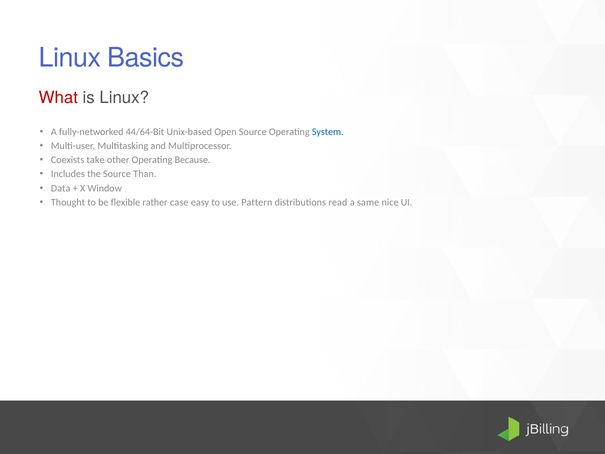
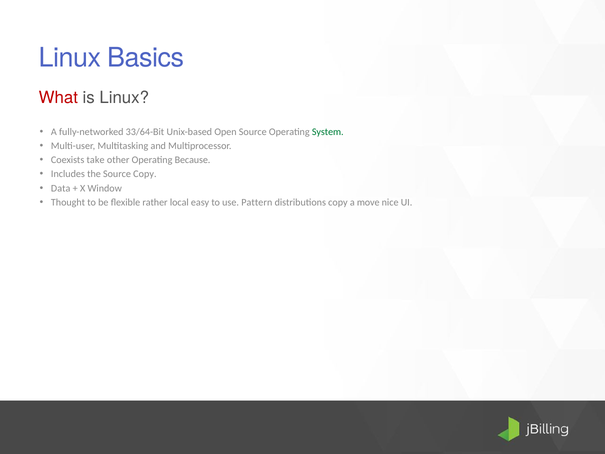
44/64-Bit: 44/64-Bit -> 33/64-Bit
System colour: blue -> green
Source Than: Than -> Copy
case: case -> local
distributions read: read -> copy
same: same -> move
